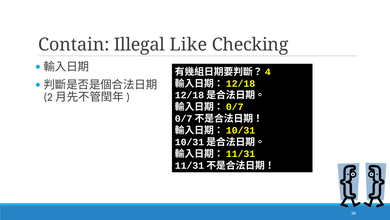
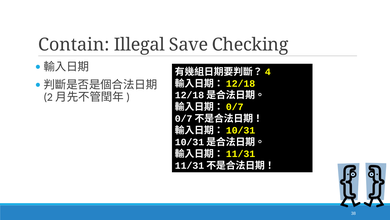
Like: Like -> Save
